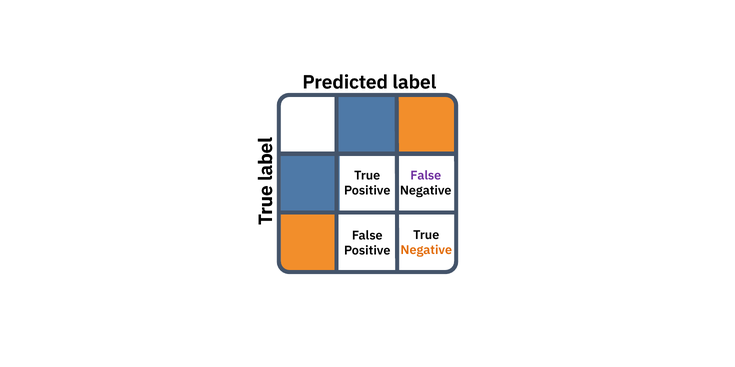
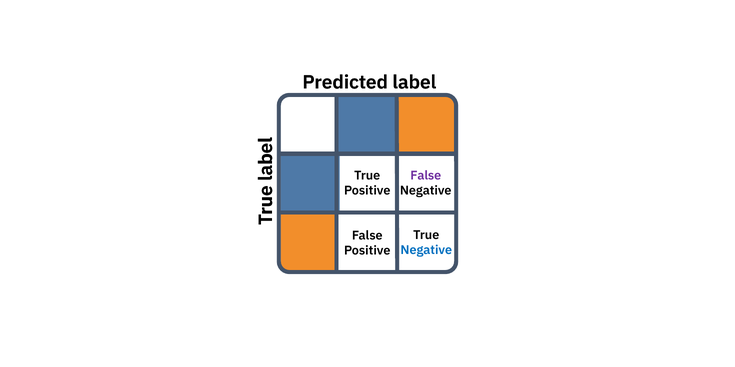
Negative at (426, 251) colour: orange -> blue
